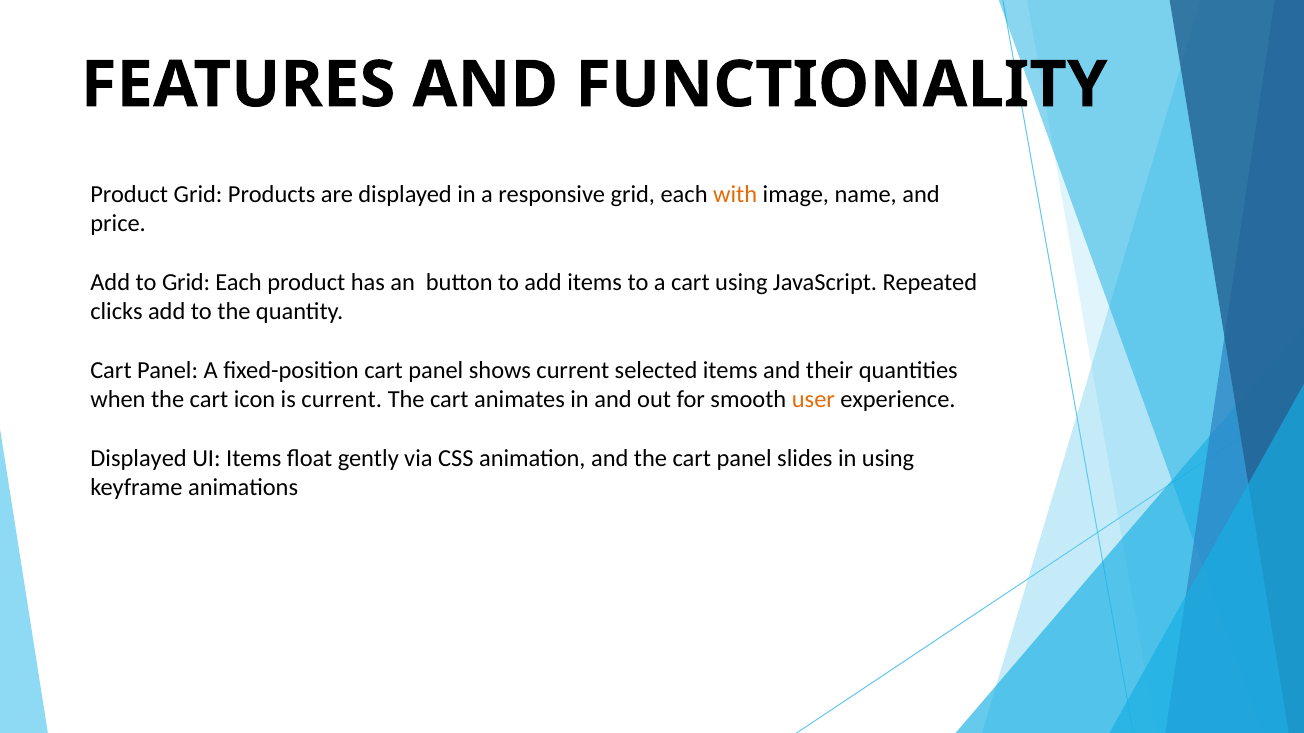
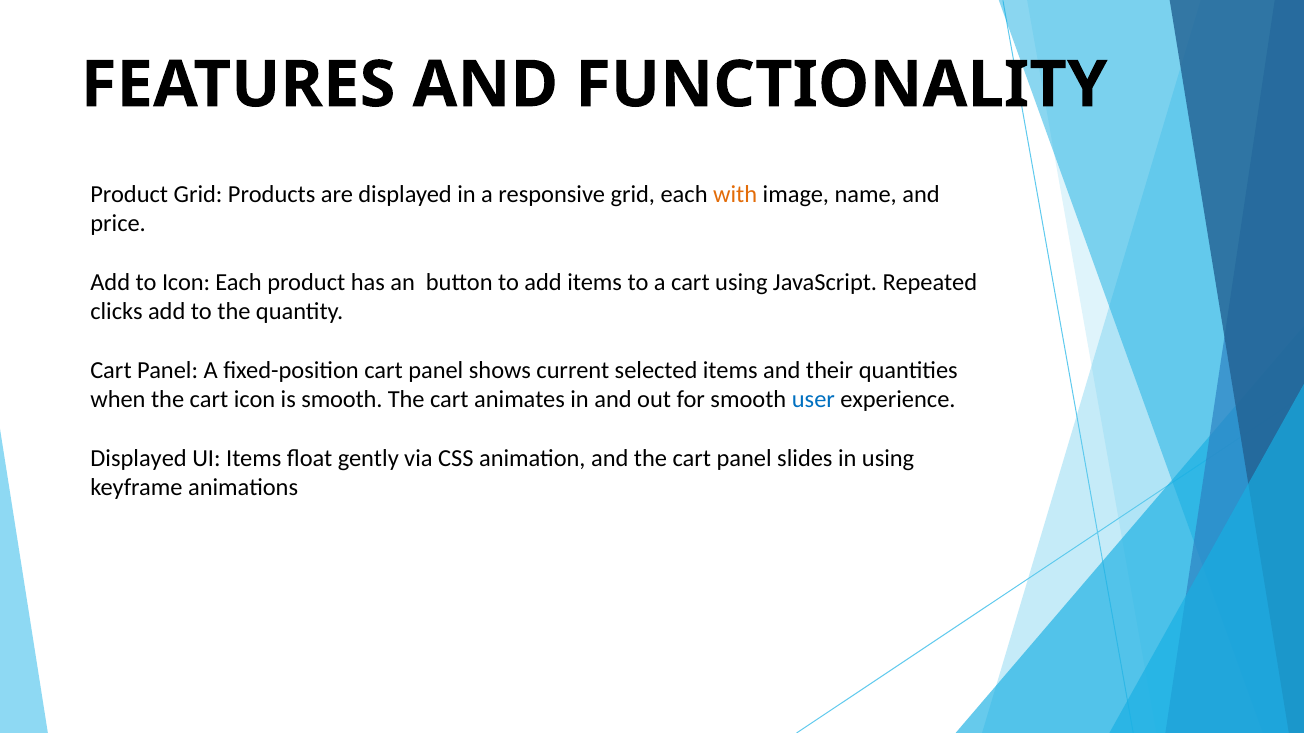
to Grid: Grid -> Icon
is current: current -> smooth
user colour: orange -> blue
